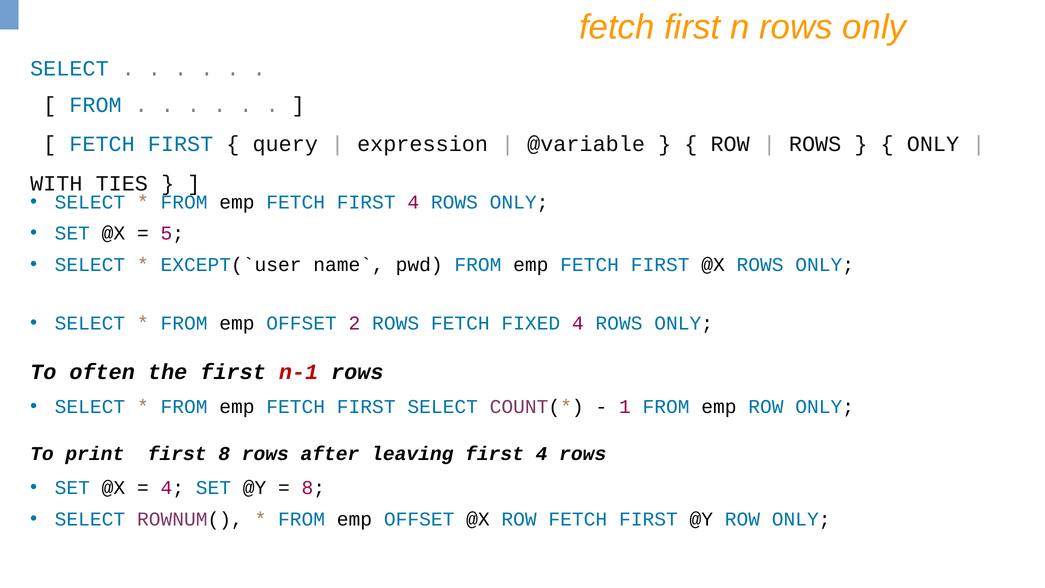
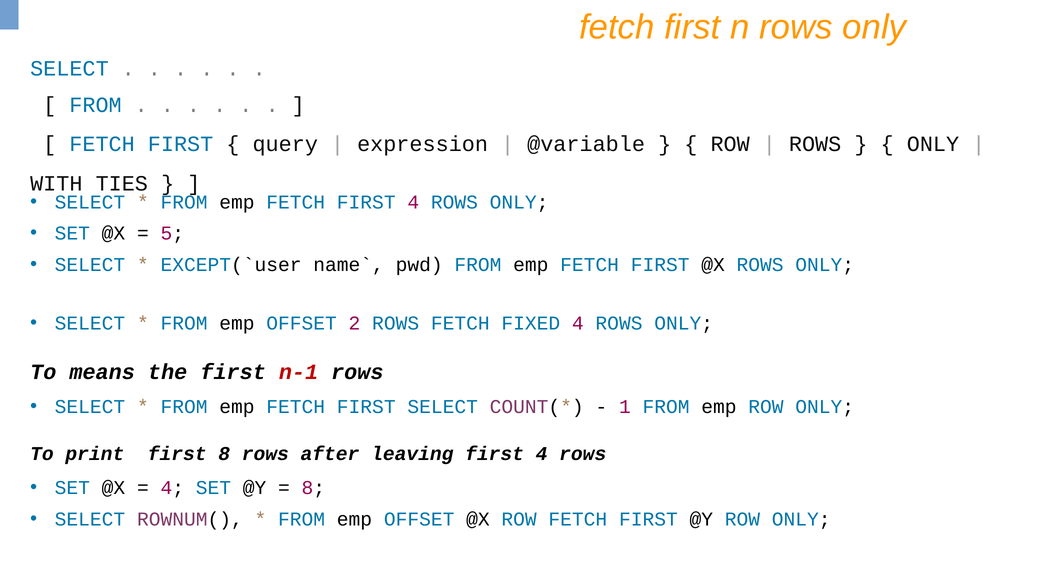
often: often -> means
